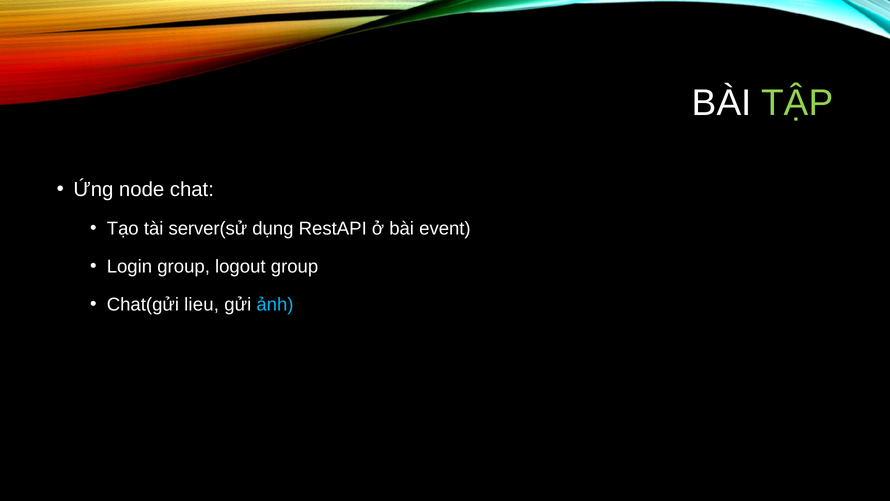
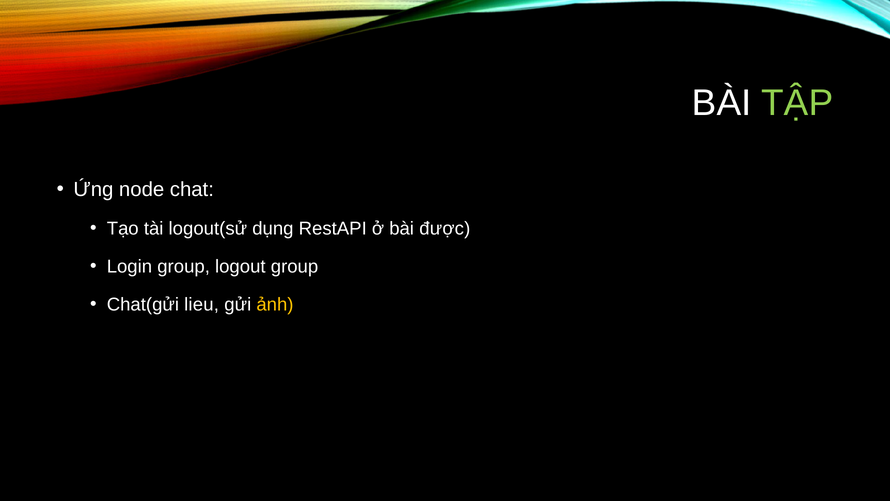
server(sử: server(sử -> logout(sử
event: event -> được
ảnh colour: light blue -> yellow
